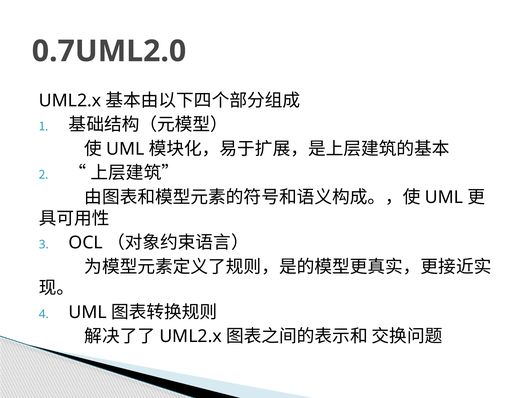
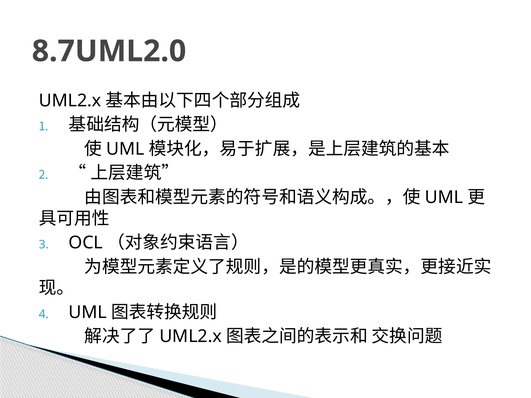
0.7UML2.0: 0.7UML2.0 -> 8.7UML2.0
